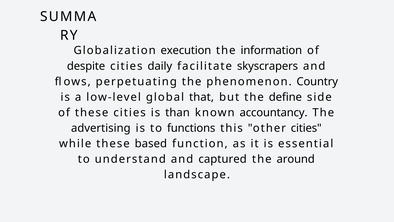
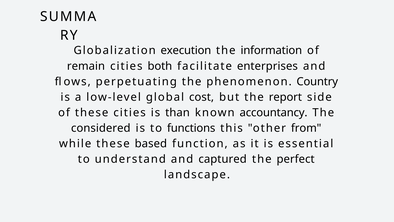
despite: despite -> remain
daily: daily -> both
skyscrapers: skyscrapers -> enterprises
that: that -> cost
define: define -> report
advertising: advertising -> considered
other cities: cities -> from
around: around -> perfect
